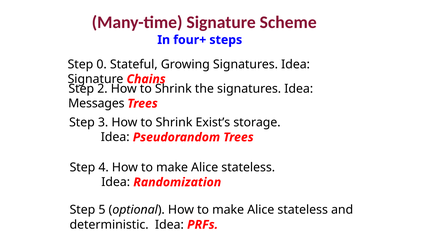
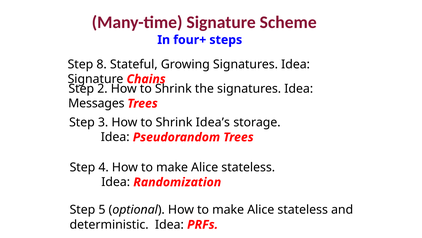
0: 0 -> 8
Exist’s: Exist’s -> Idea’s
